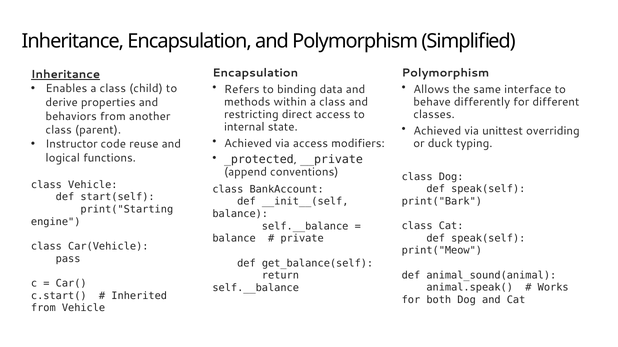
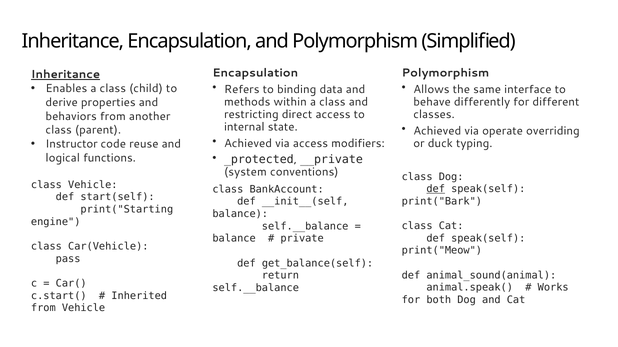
unittest: unittest -> operate
append: append -> system
def at (436, 189) underline: none -> present
